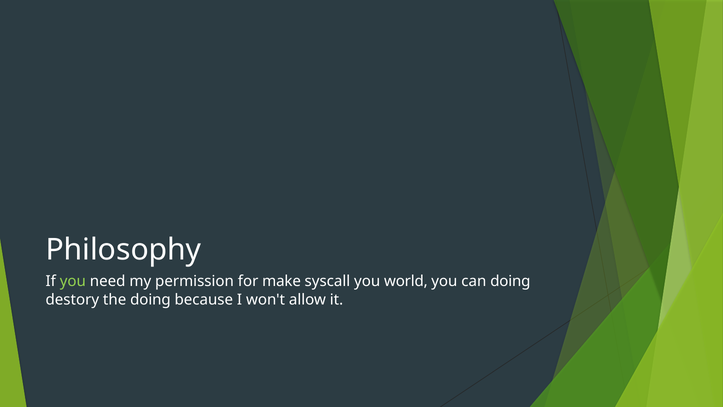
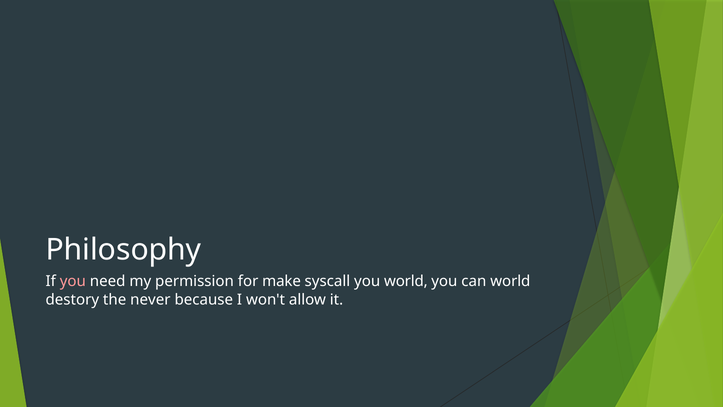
you at (73, 281) colour: light green -> pink
can doing: doing -> world
the doing: doing -> never
